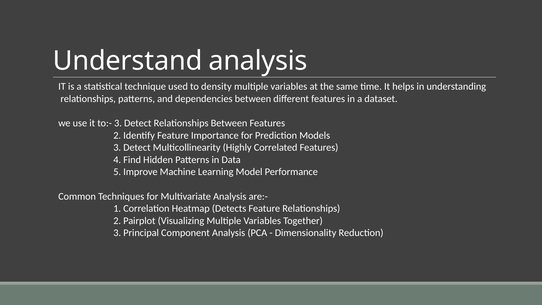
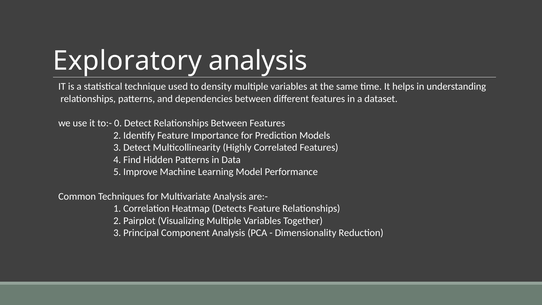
Understand: Understand -> Exploratory
to:- 3: 3 -> 0
